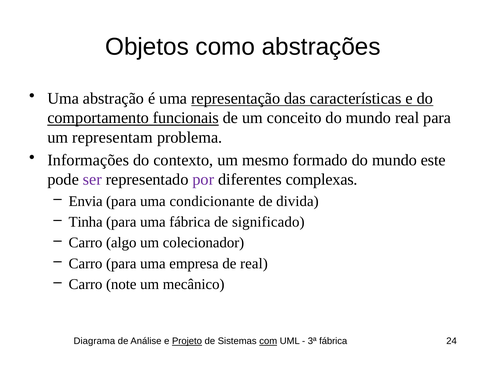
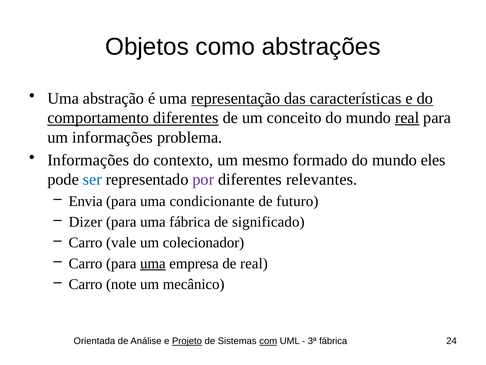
comportamento funcionais: funcionais -> diferentes
real at (407, 118) underline: none -> present
um representam: representam -> informações
este: este -> eles
ser colour: purple -> blue
complexas: complexas -> relevantes
divida: divida -> futuro
Tinha: Tinha -> Dizer
algo: algo -> vale
uma at (153, 263) underline: none -> present
Diagrama: Diagrama -> Orientada
